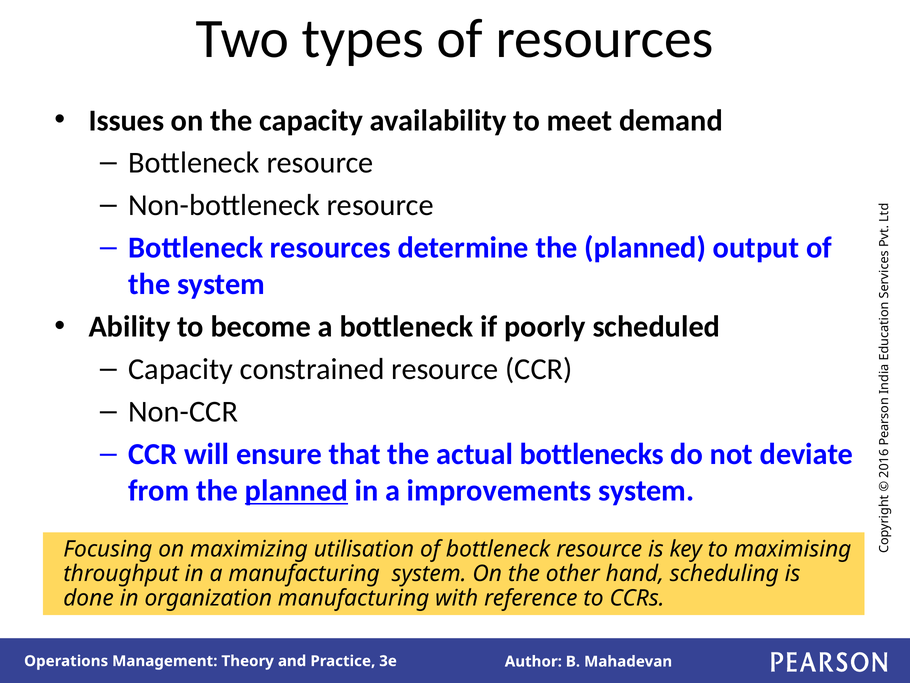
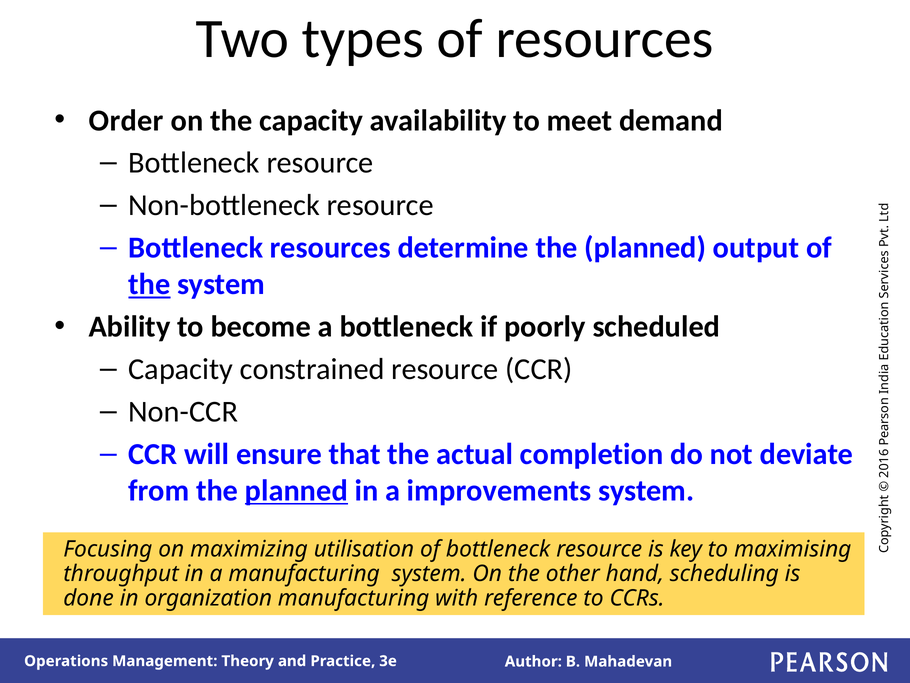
Issues: Issues -> Order
the at (149, 284) underline: none -> present
bottlenecks: bottlenecks -> completion
